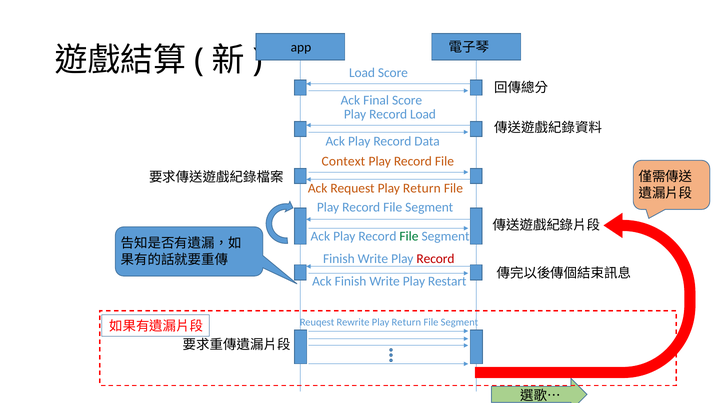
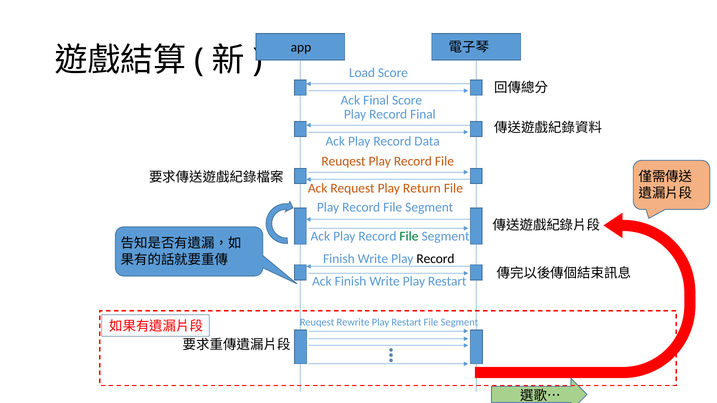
Record Load: Load -> Final
Context at (343, 161): Context -> Reuqest
Record at (435, 259) colour: red -> black
Rewrite Play Return: Return -> Restart
